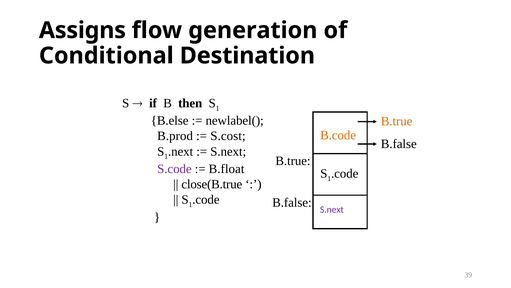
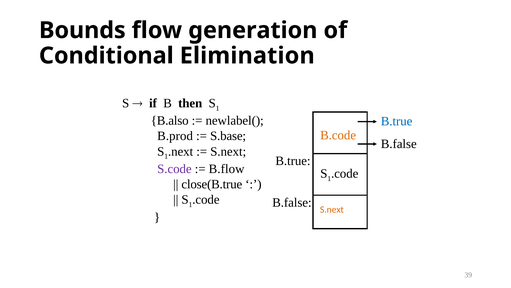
Assigns: Assigns -> Bounds
Destination: Destination -> Elimination
B.else: B.else -> B.also
B.true at (397, 121) colour: orange -> blue
S.cost: S.cost -> S.base
B.float: B.float -> B.flow
S.next at (332, 209) colour: purple -> orange
